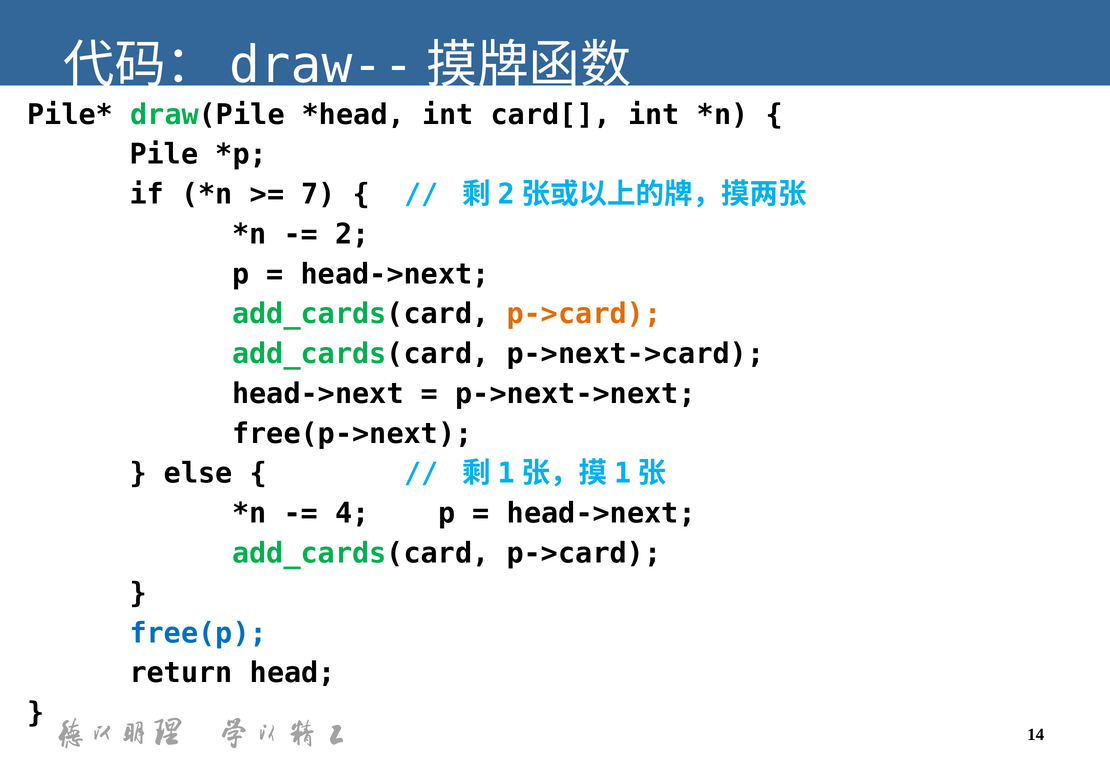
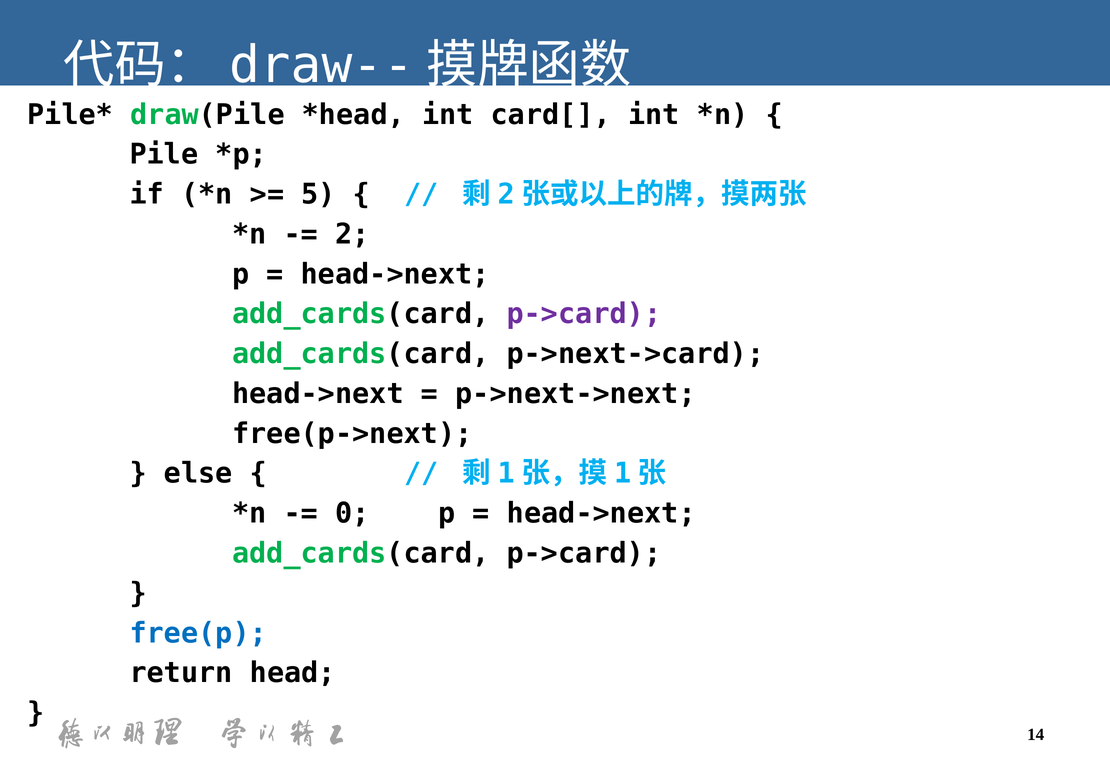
7: 7 -> 5
p->card at (584, 314) colour: orange -> purple
4: 4 -> 0
